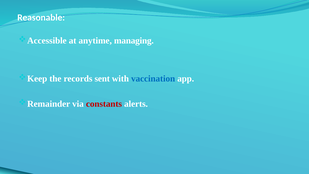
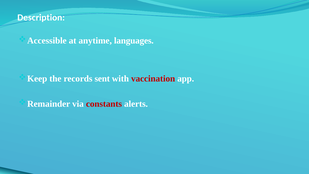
Reasonable: Reasonable -> Description
managing: managing -> languages
vaccination colour: blue -> red
